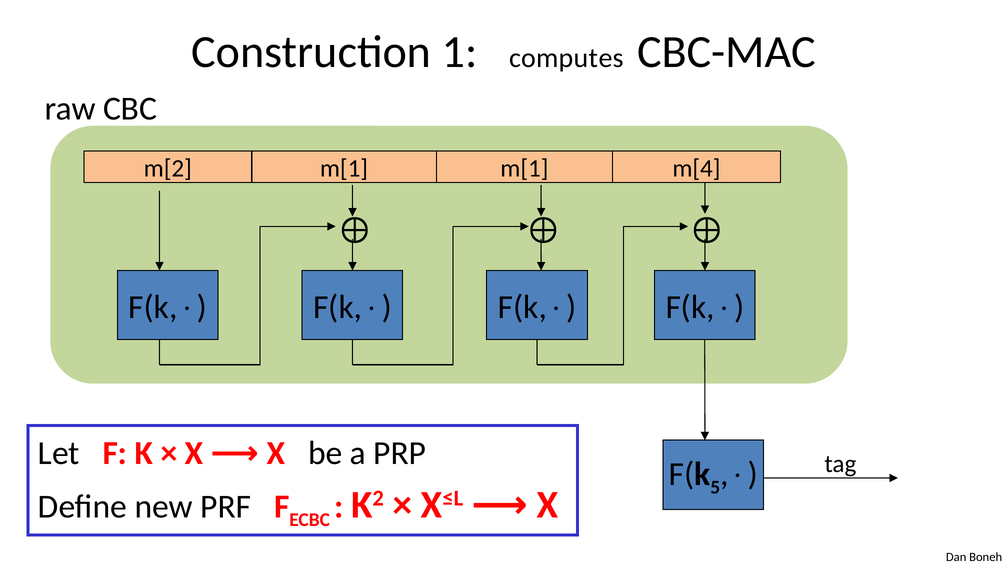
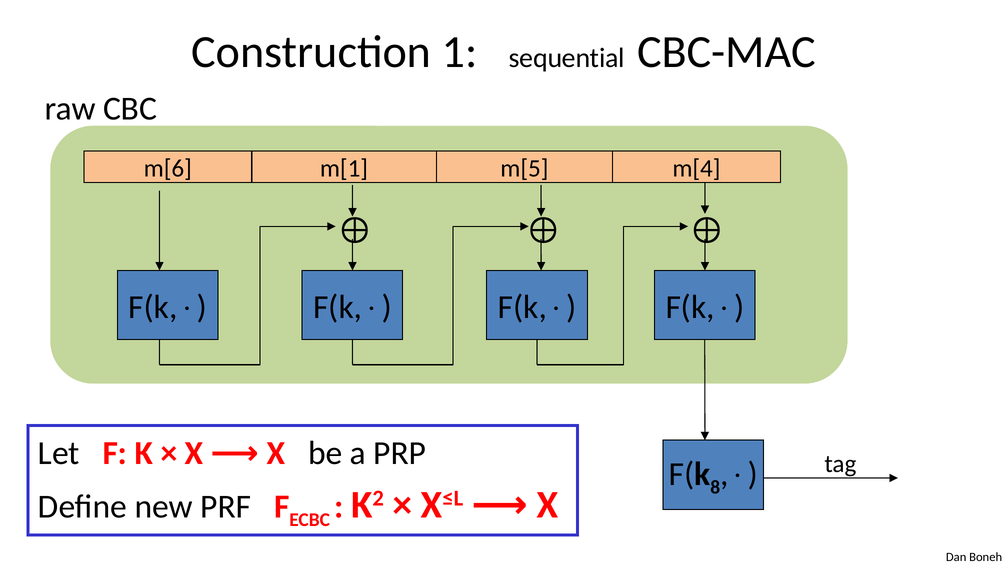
computes: computes -> sequential
m[2: m[2 -> m[6
m[1 m[1: m[1 -> m[5
5: 5 -> 8
